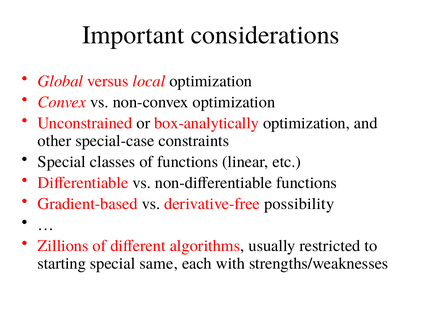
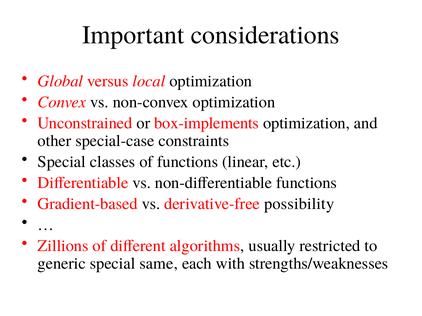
box-analytically: box-analytically -> box-implements
starting: starting -> generic
